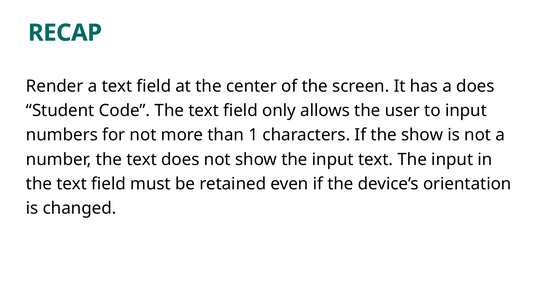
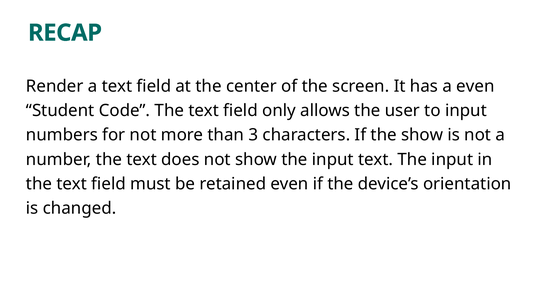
a does: does -> even
1: 1 -> 3
